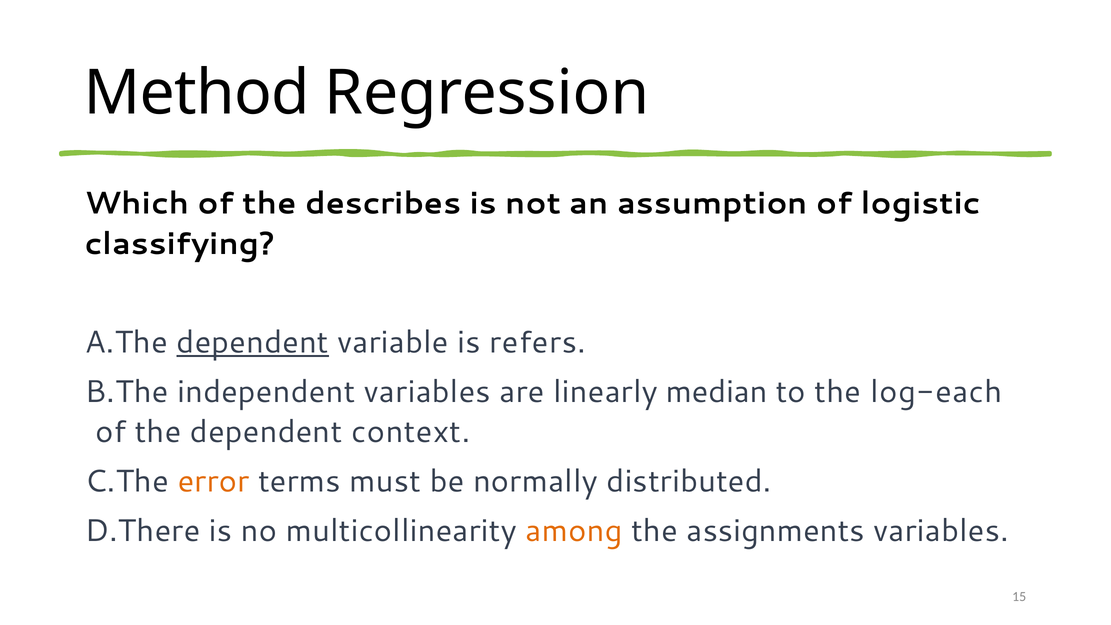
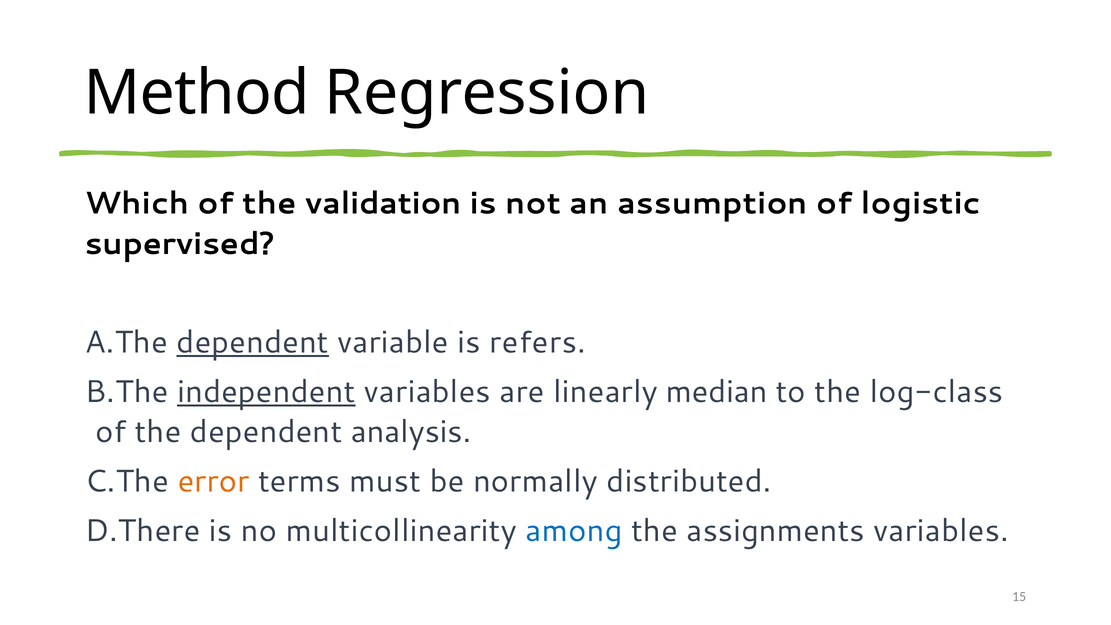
describes: describes -> validation
classifying: classifying -> supervised
independent underline: none -> present
log-each: log-each -> log-class
context: context -> analysis
among colour: orange -> blue
